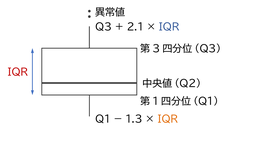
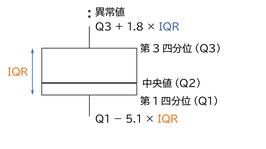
2.1: 2.1 -> 1.8
IQR at (18, 73) colour: red -> orange
1.3: 1.3 -> 5.1
